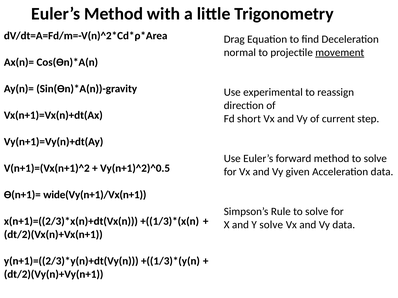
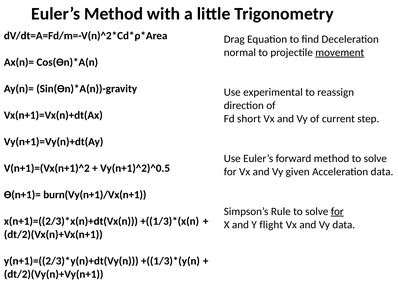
wide(Vy(n+1)/Vx(n+1: wide(Vy(n+1)/Vx(n+1 -> burn(Vy(n+1)/Vx(n+1
for at (337, 212) underline: none -> present
Y solve: solve -> flight
